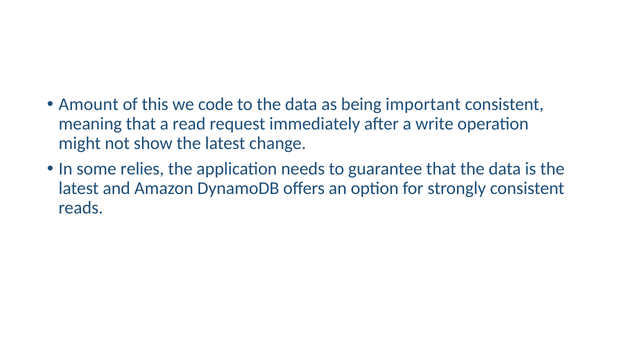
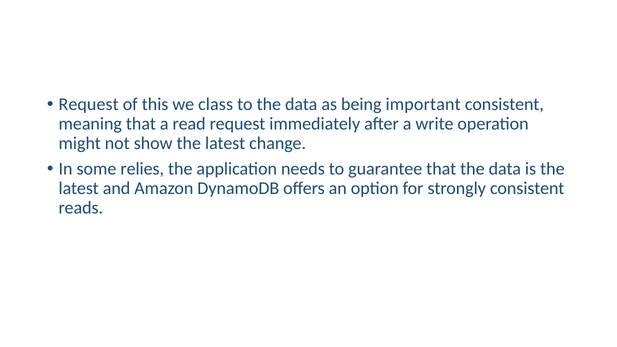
Amount at (89, 104): Amount -> Request
code: code -> class
